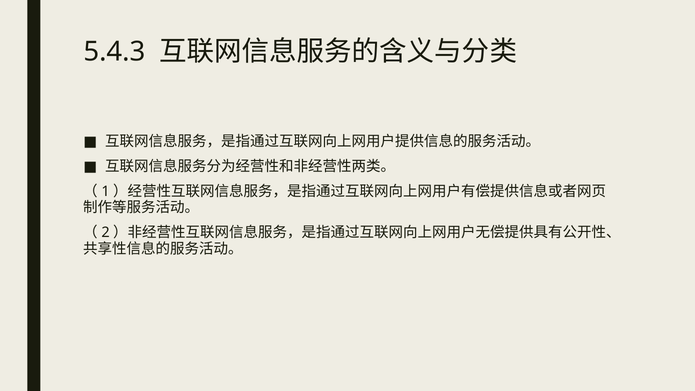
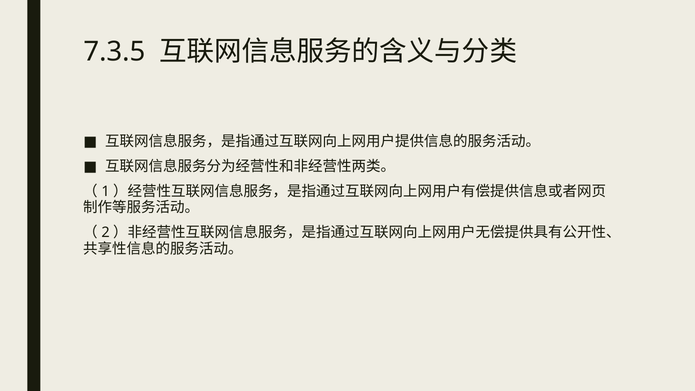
5.4.3: 5.4.3 -> 7.3.5
